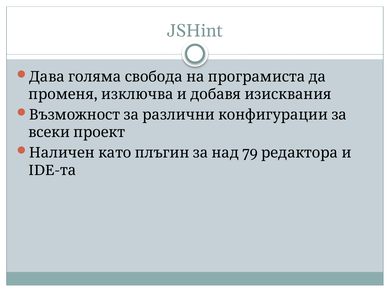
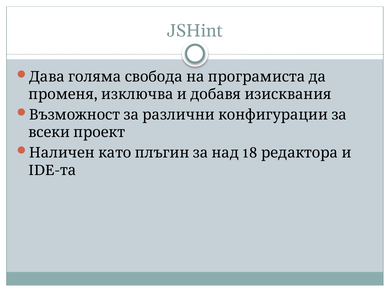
79: 79 -> 18
